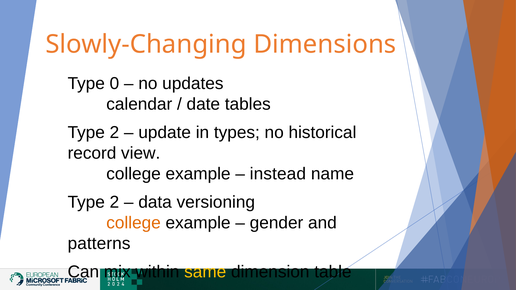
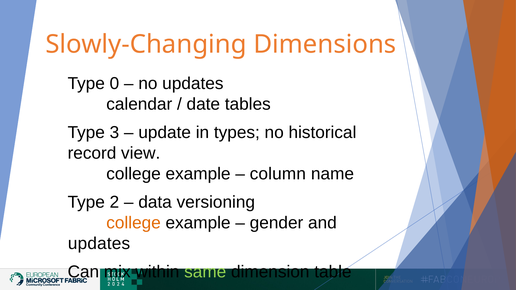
2 at (114, 133): 2 -> 3
instead: instead -> column
patterns at (99, 244): patterns -> updates
same colour: yellow -> light green
